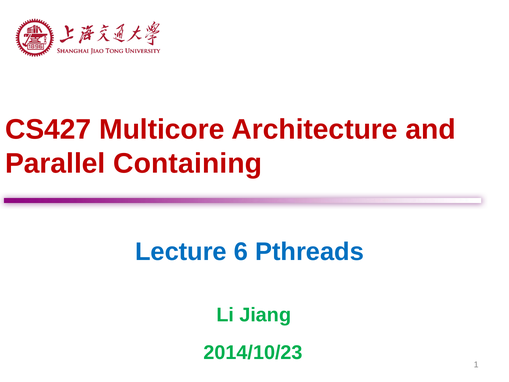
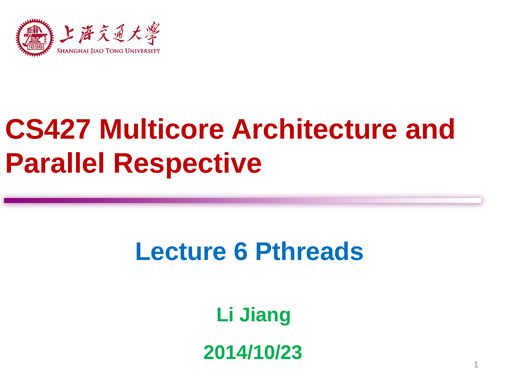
Containing: Containing -> Respective
